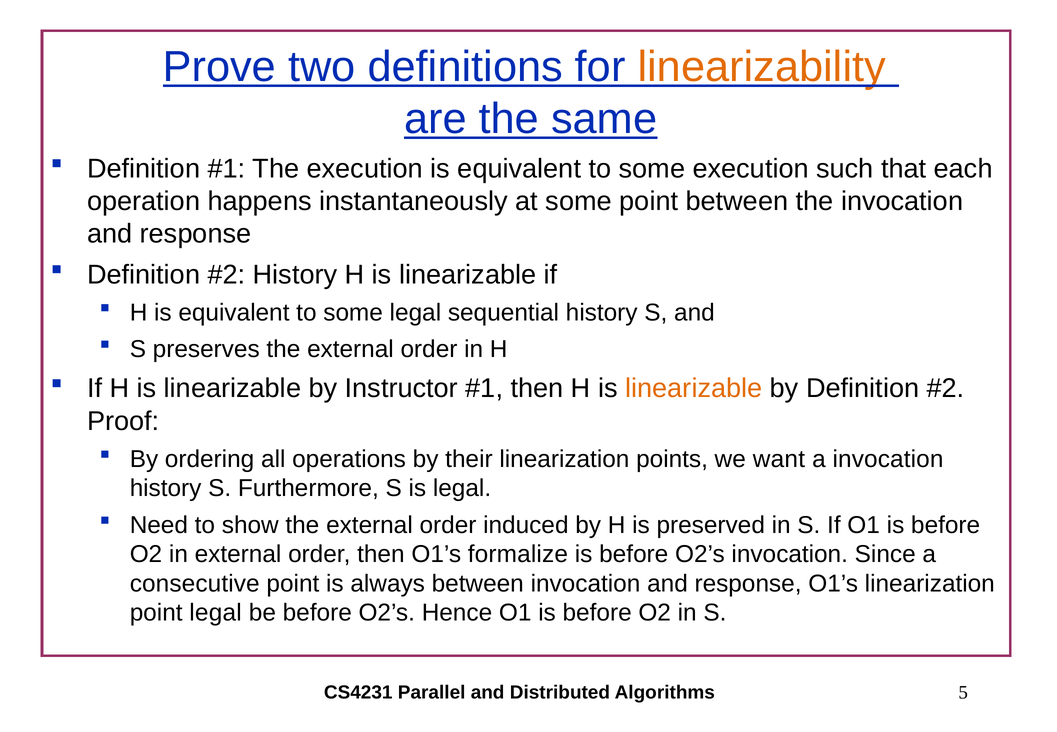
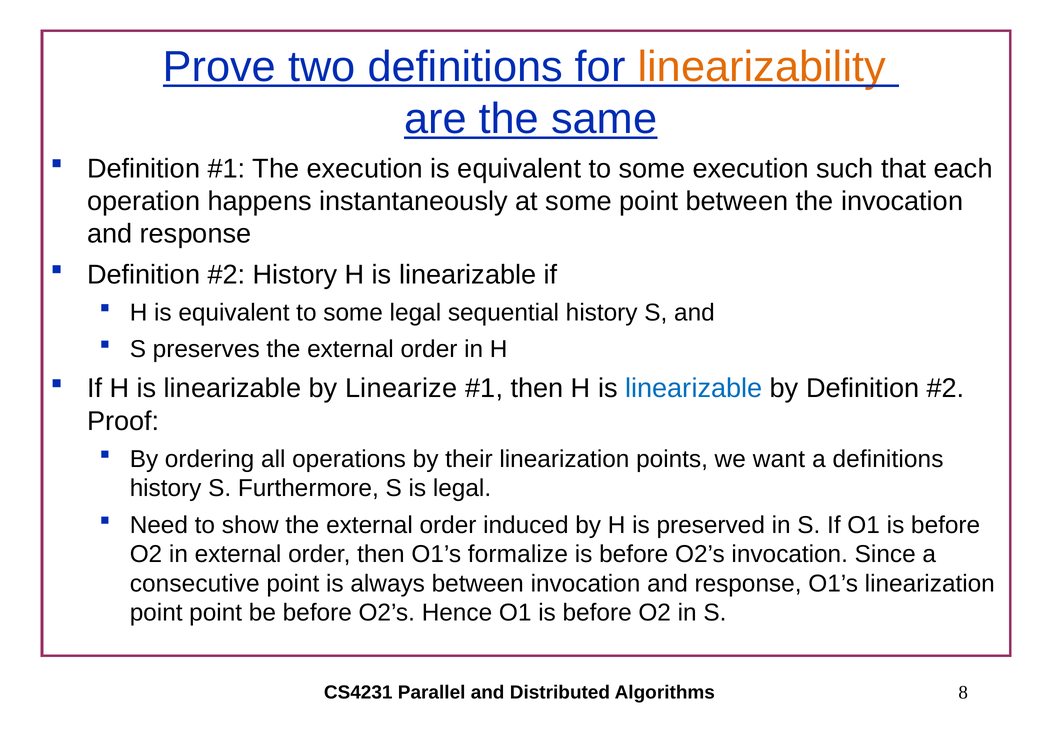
Instructor: Instructor -> Linearize
linearizable at (694, 388) colour: orange -> blue
a invocation: invocation -> definitions
point legal: legal -> point
5: 5 -> 8
